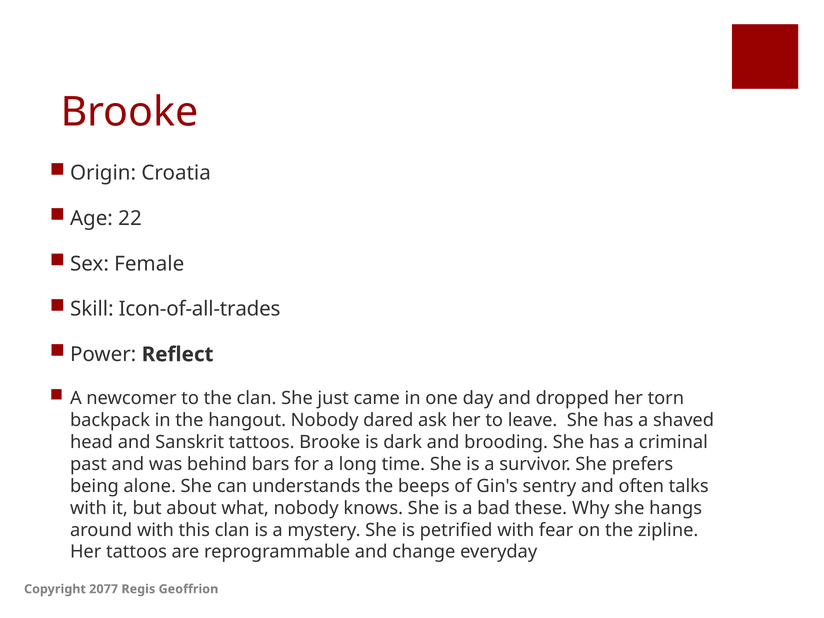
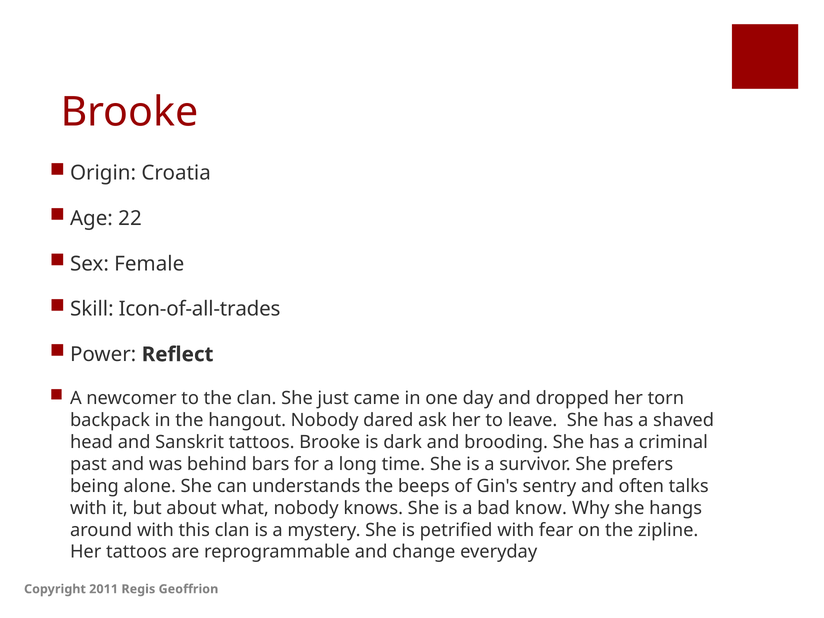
these: these -> know
2077: 2077 -> 2011
